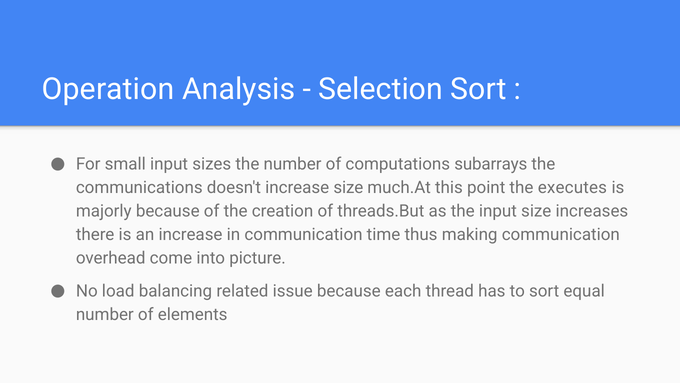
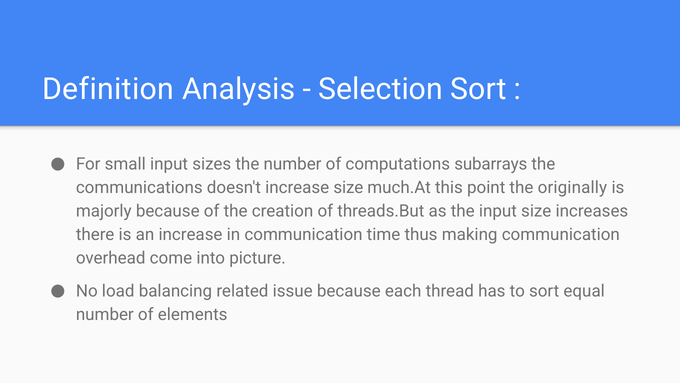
Operation: Operation -> Definition
executes: executes -> originally
